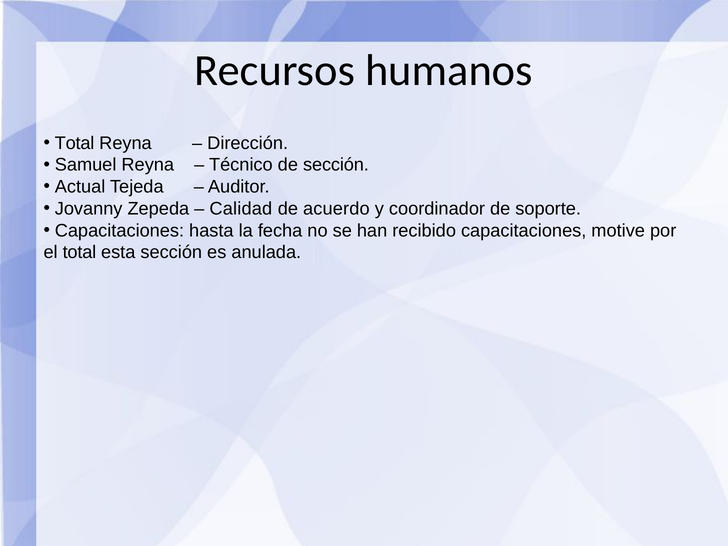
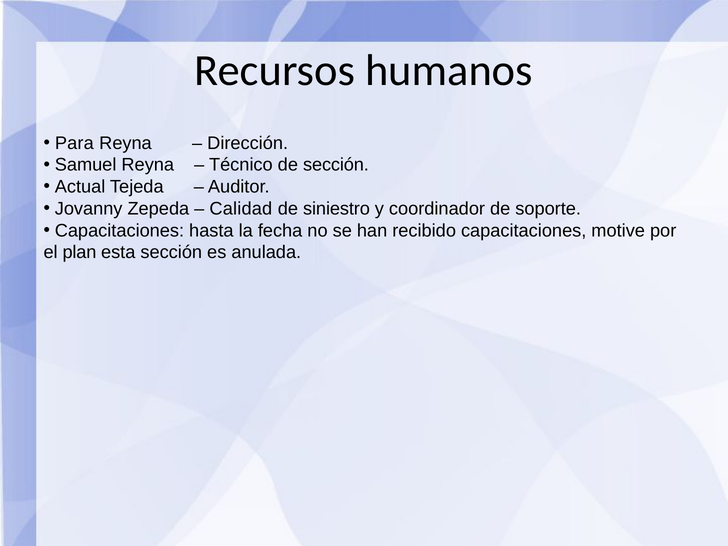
Total at (75, 143): Total -> Para
acuerdo: acuerdo -> siniestro
el total: total -> plan
